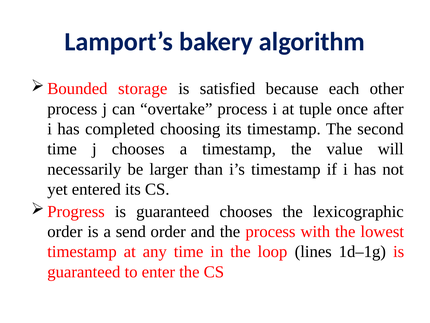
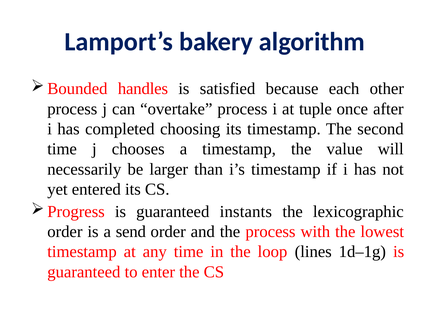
storage: storage -> handles
guaranteed chooses: chooses -> instants
